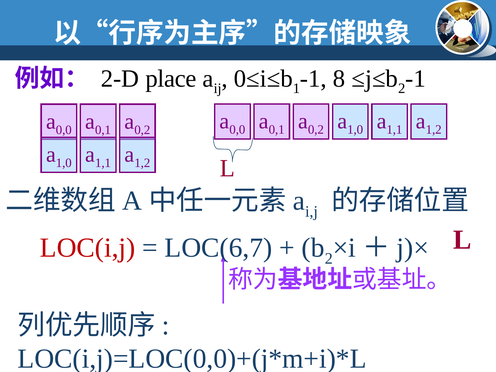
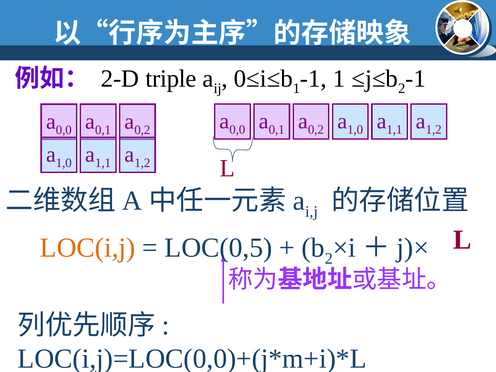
place: place -> triple
8 at (339, 79): 8 -> 1
LOC(i,j colour: red -> orange
LOC(6,7: LOC(6,7 -> LOC(0,5
